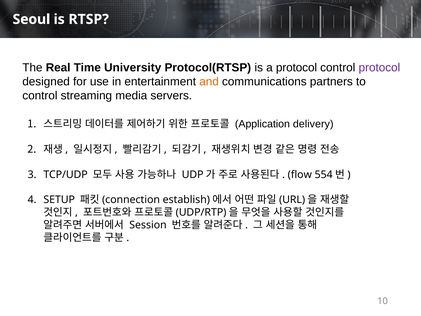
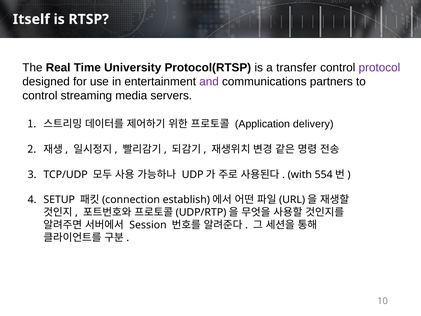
Seoul: Seoul -> Itself
a protocol: protocol -> transfer
and colour: orange -> purple
flow: flow -> with
